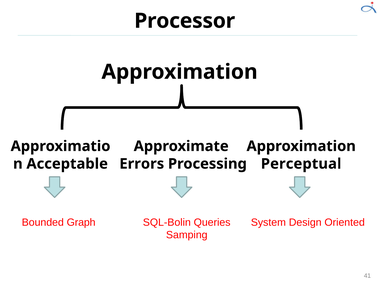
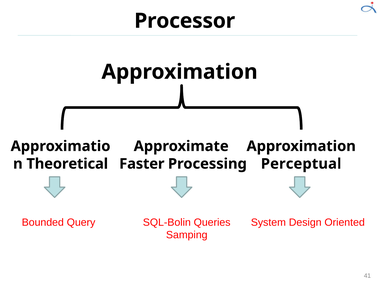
Acceptable: Acceptable -> Theoretical
Errors: Errors -> Faster
Graph: Graph -> Query
